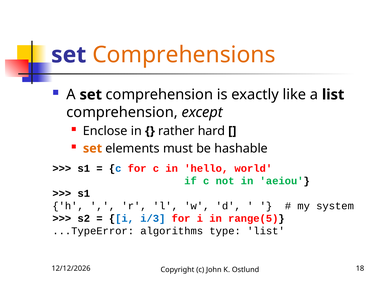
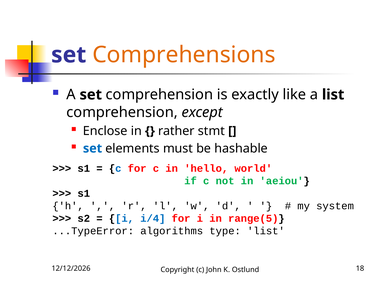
hard: hard -> stmt
set at (93, 148) colour: orange -> blue
i/3: i/3 -> i/4
